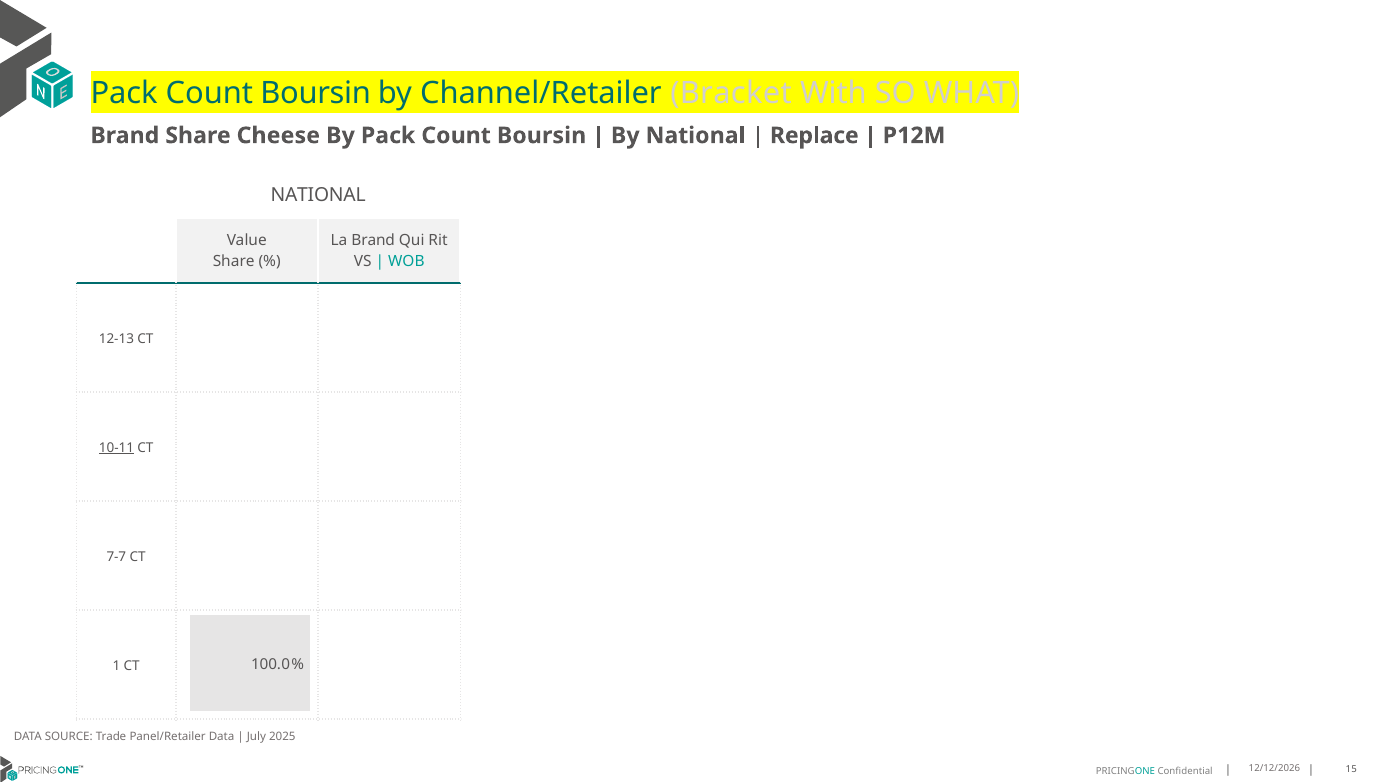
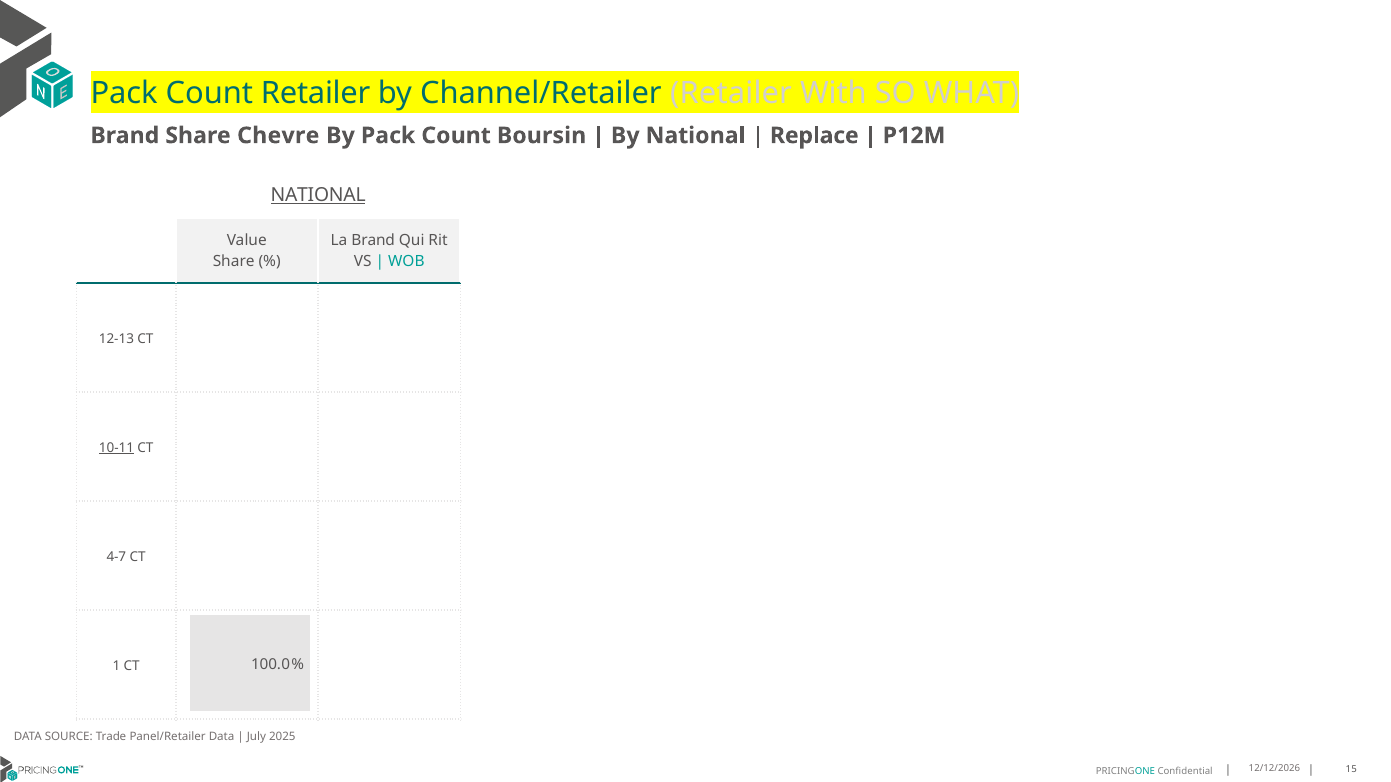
Boursin at (316, 93): Boursin -> Retailer
Channel/Retailer Bracket: Bracket -> Retailer
Cheese: Cheese -> Chevre
NATIONAL at (318, 195) underline: none -> present
7-7: 7-7 -> 4-7
